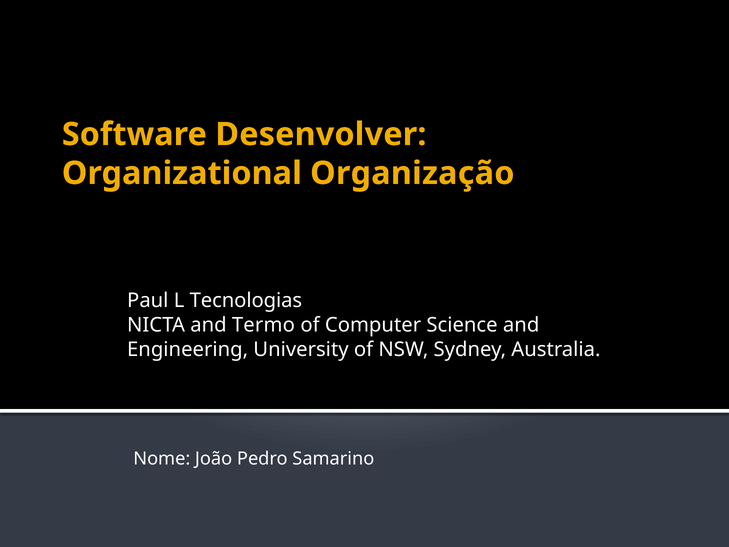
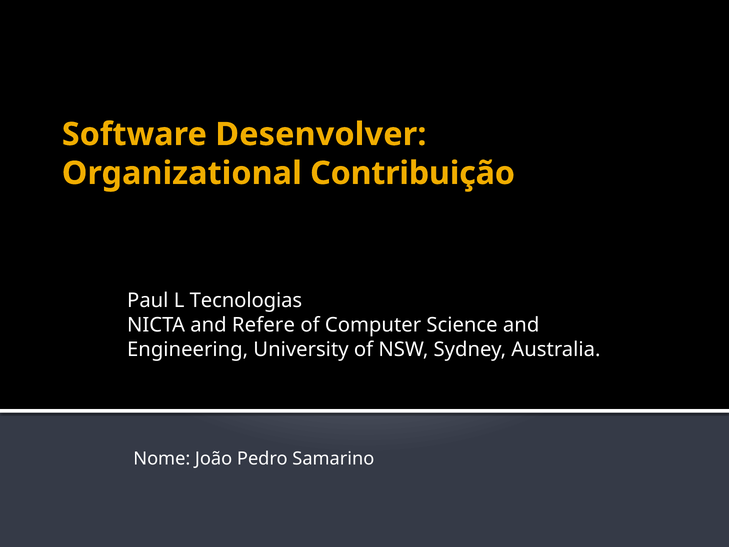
Organização: Organização -> Contribuição
Termo: Termo -> Refere
